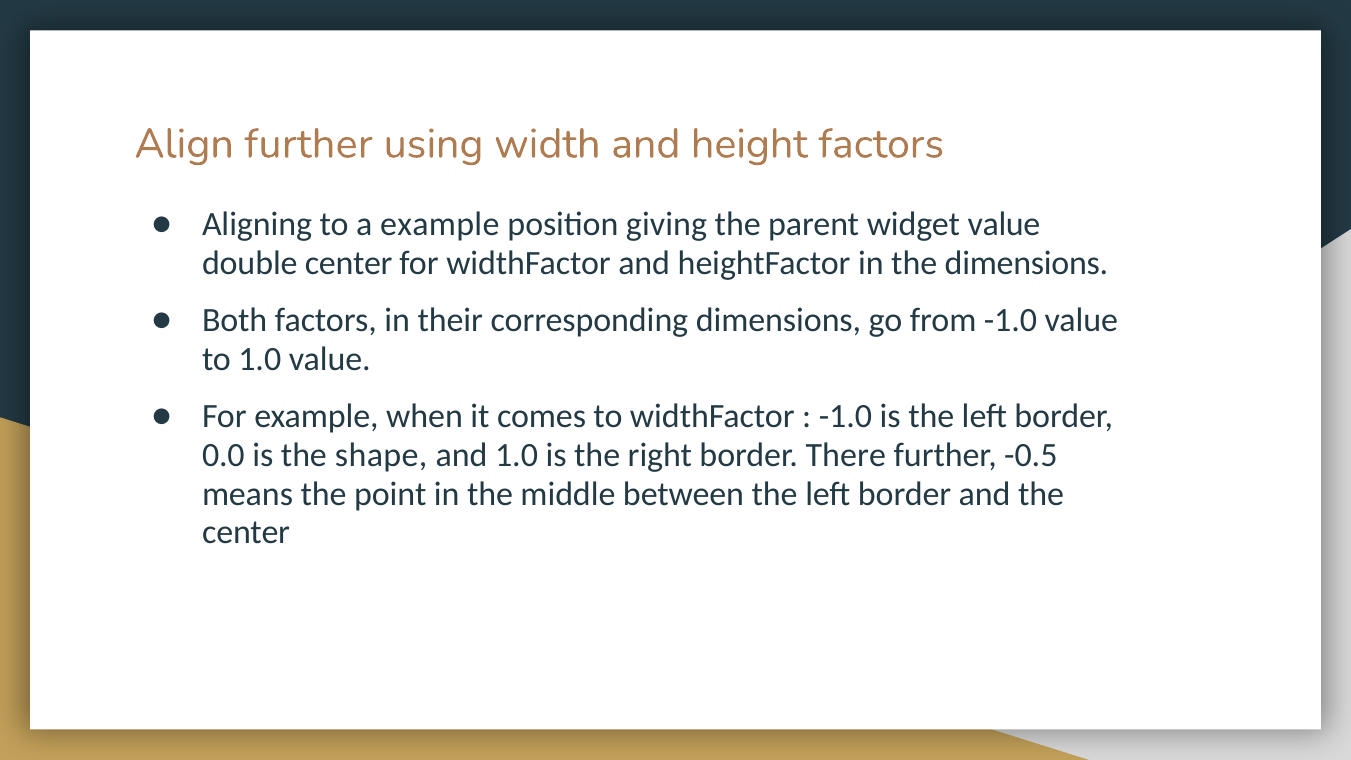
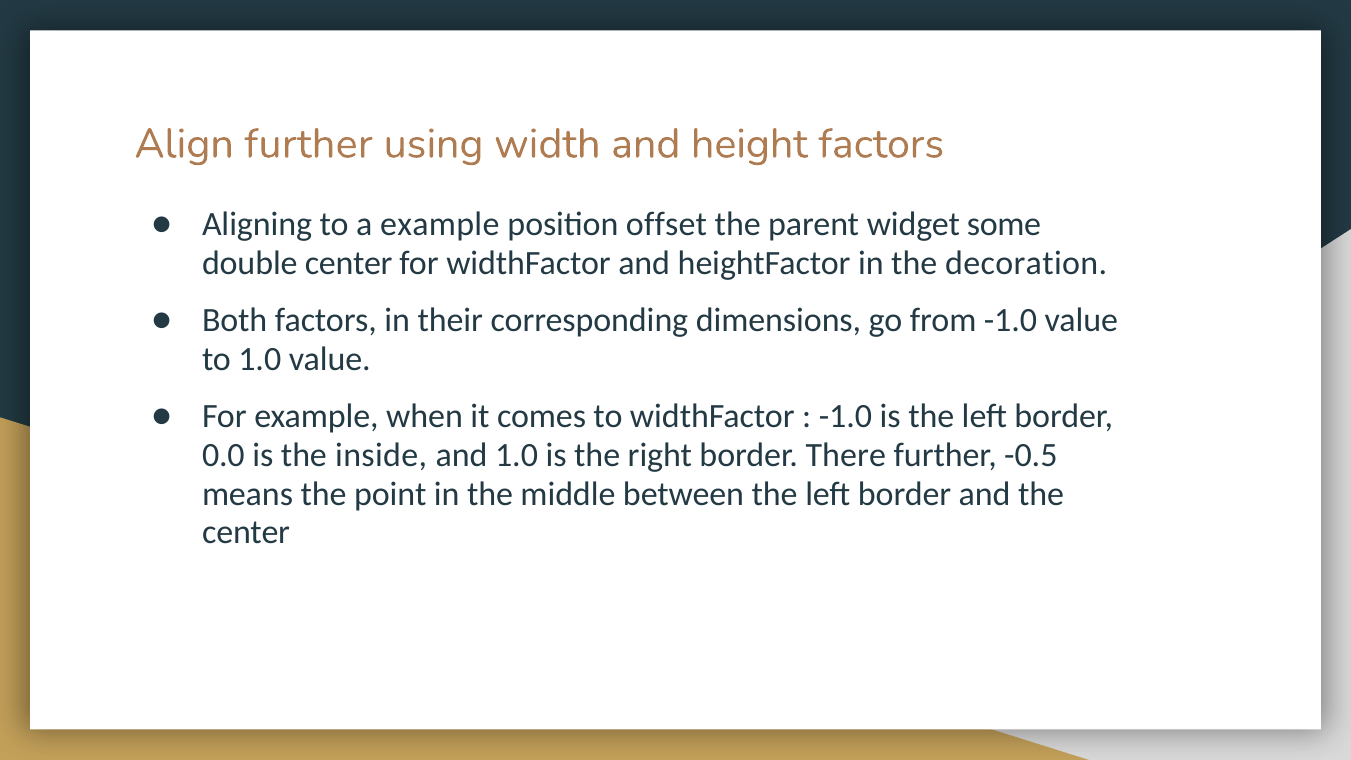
giving: giving -> offset
widget value: value -> some
the dimensions: dimensions -> decoration
shape: shape -> inside
